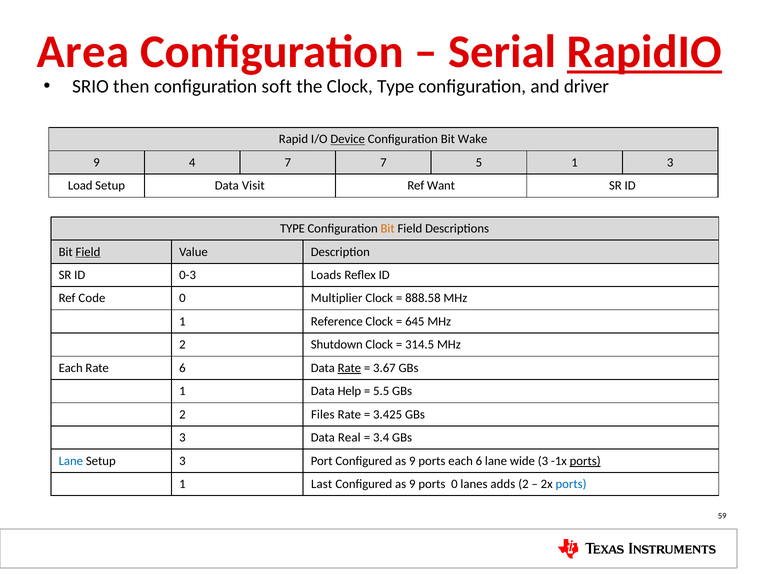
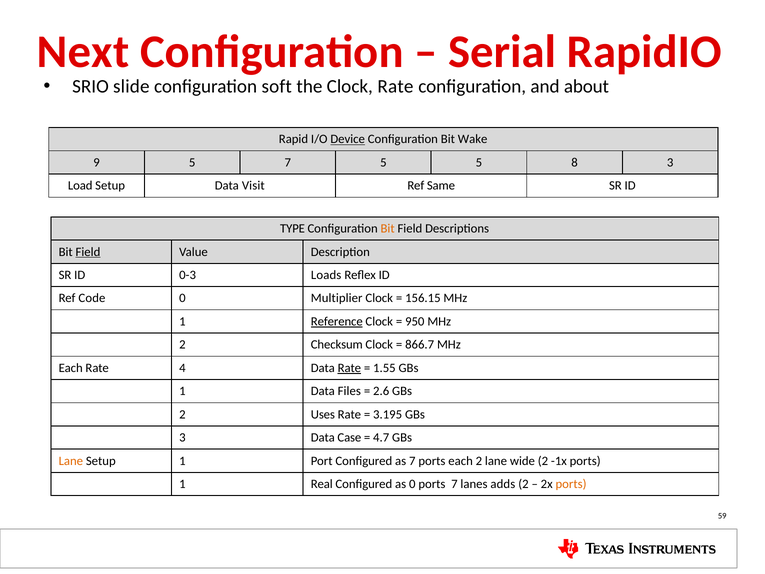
Area: Area -> Next
RapidIO underline: present -> none
then: then -> slide
Clock Type: Type -> Rate
driver: driver -> about
9 4: 4 -> 5
7 7: 7 -> 5
5 1: 1 -> 8
Want: Want -> Same
888.58: 888.58 -> 156.15
Reference underline: none -> present
645: 645 -> 950
Shutdown: Shutdown -> Checksum
314.5: 314.5 -> 866.7
Rate 6: 6 -> 4
3.67: 3.67 -> 1.55
Help: Help -> Files
5.5: 5.5 -> 2.6
Files: Files -> Uses
3.425: 3.425 -> 3.195
Real: Real -> Case
3.4: 3.4 -> 4.7
Lane at (71, 461) colour: blue -> orange
Setup 3: 3 -> 1
Port Configured as 9: 9 -> 7
each 6: 6 -> 2
wide 3: 3 -> 2
ports at (585, 461) underline: present -> none
Last: Last -> Real
9 at (412, 484): 9 -> 0
ports 0: 0 -> 7
ports at (571, 484) colour: blue -> orange
